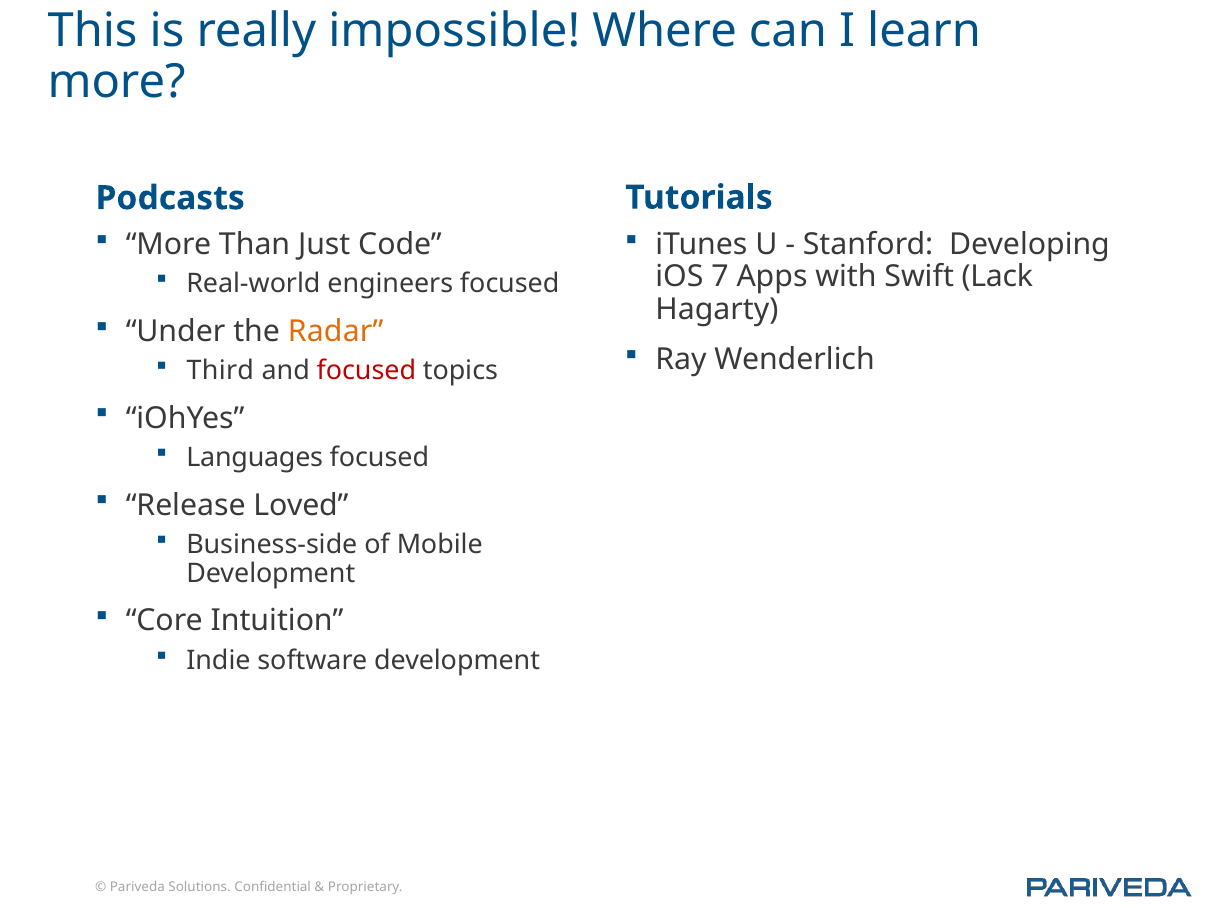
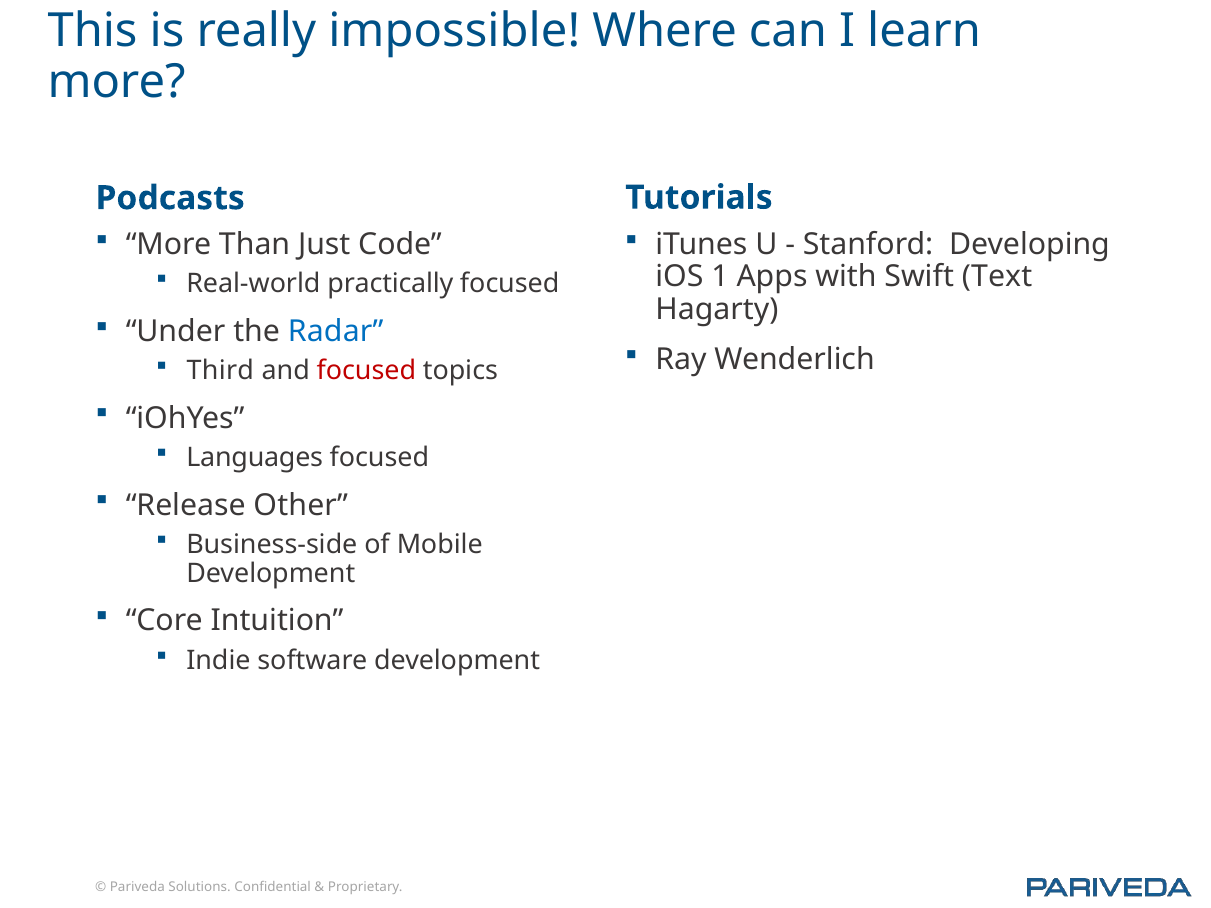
7: 7 -> 1
Lack: Lack -> Text
engineers: engineers -> practically
Radar colour: orange -> blue
Loved: Loved -> Other
